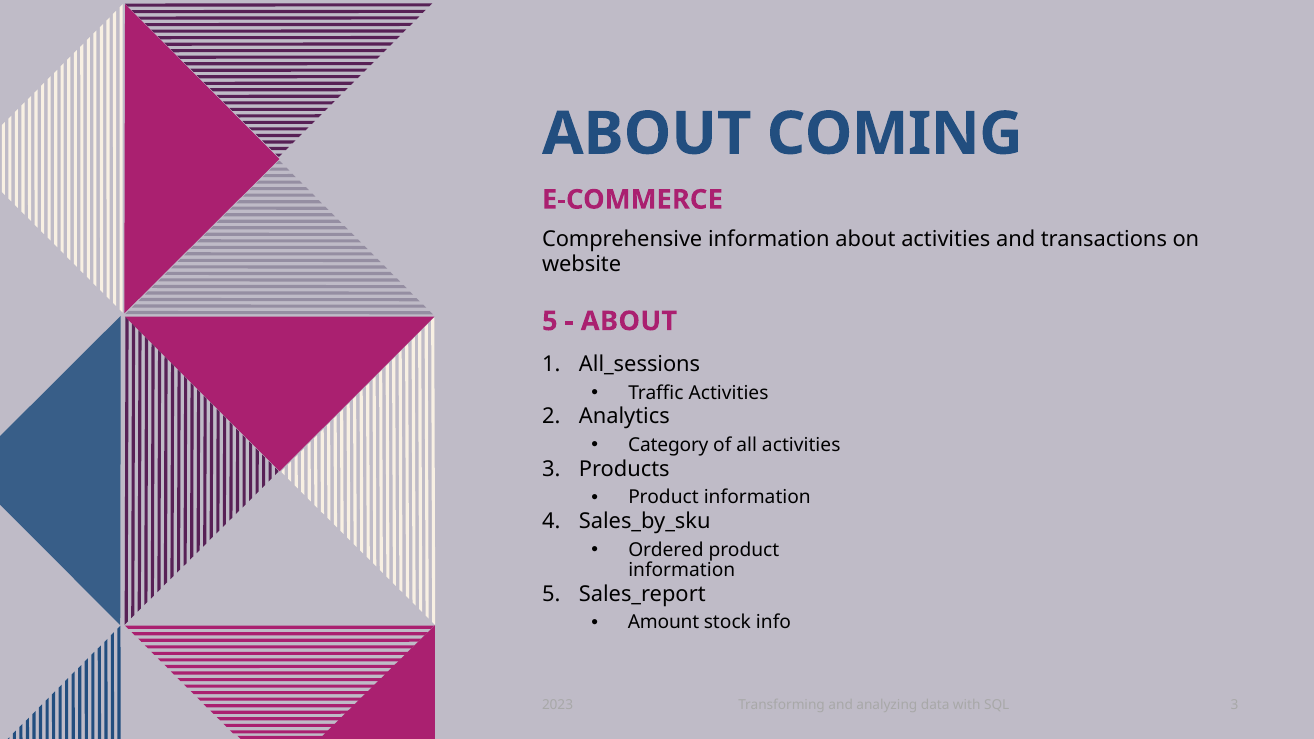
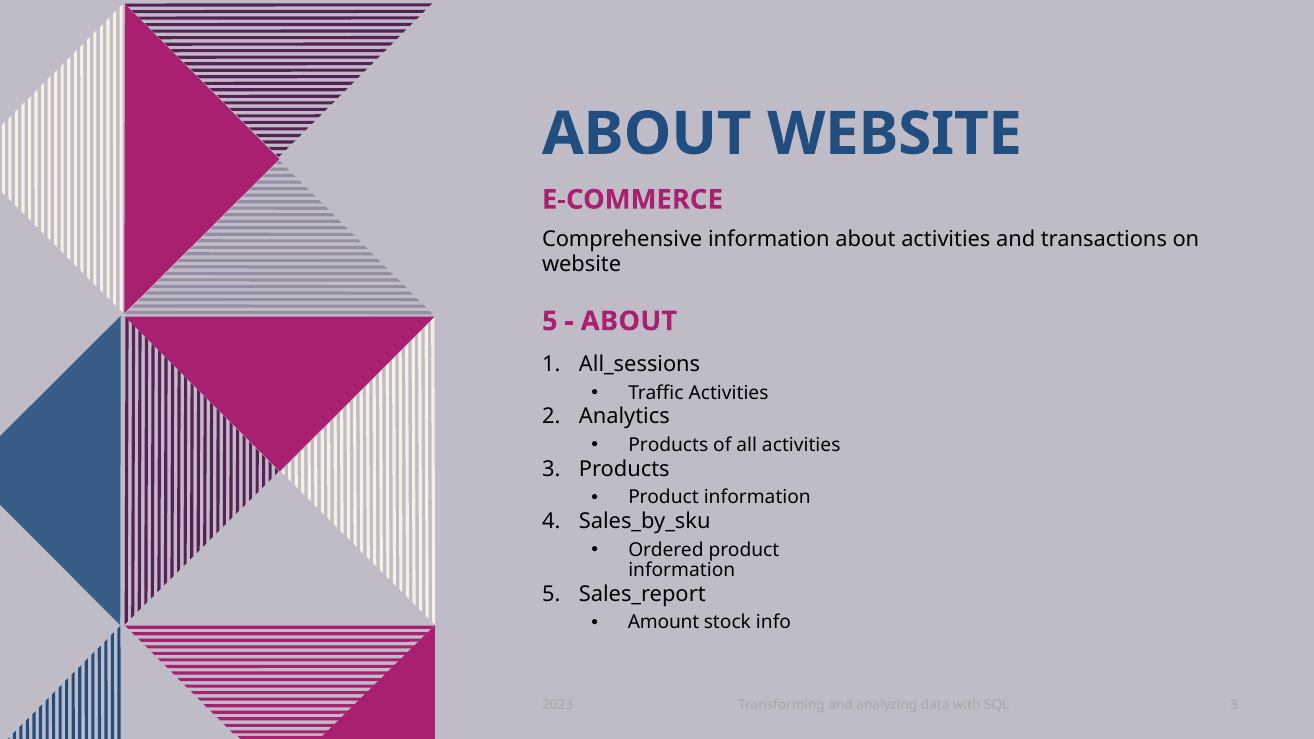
ABOUT COMING: COMING -> WEBSITE
Category at (668, 445): Category -> Products
